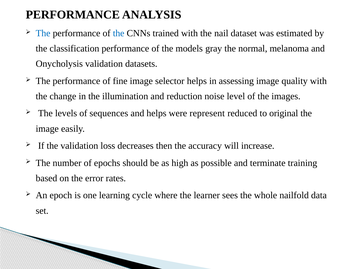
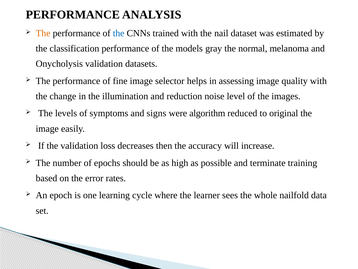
The at (43, 33) colour: blue -> orange
sequences: sequences -> symptoms
and helps: helps -> signs
represent: represent -> algorithm
